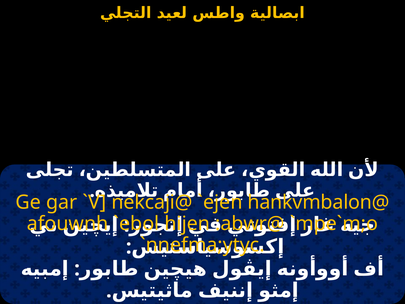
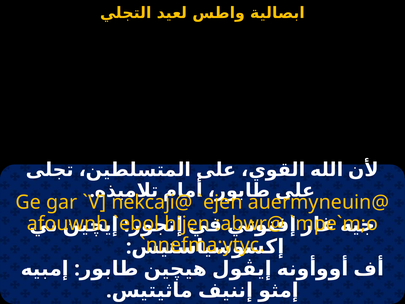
hankvmbalon@: hankvmbalon@ -> auermyneuin@
